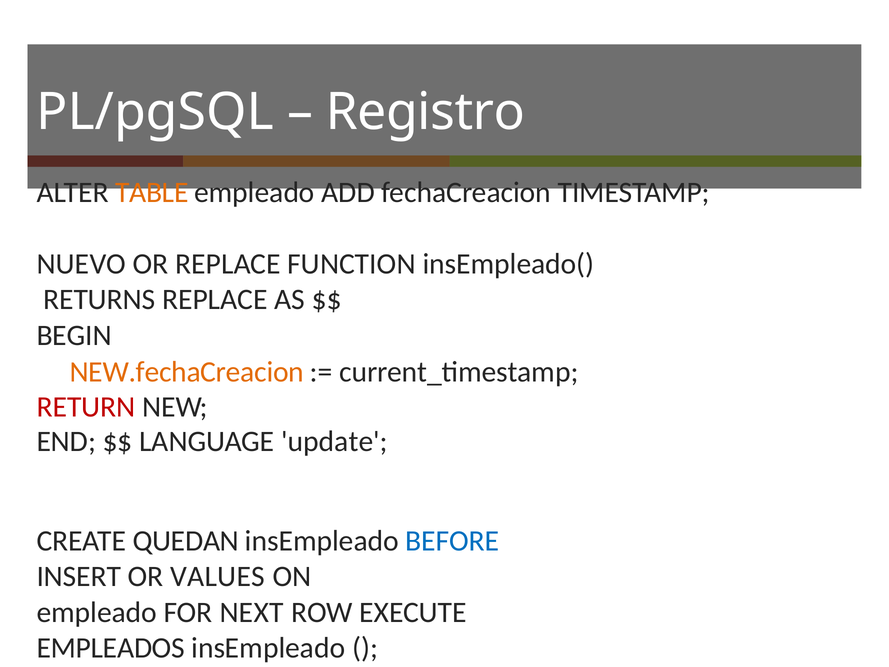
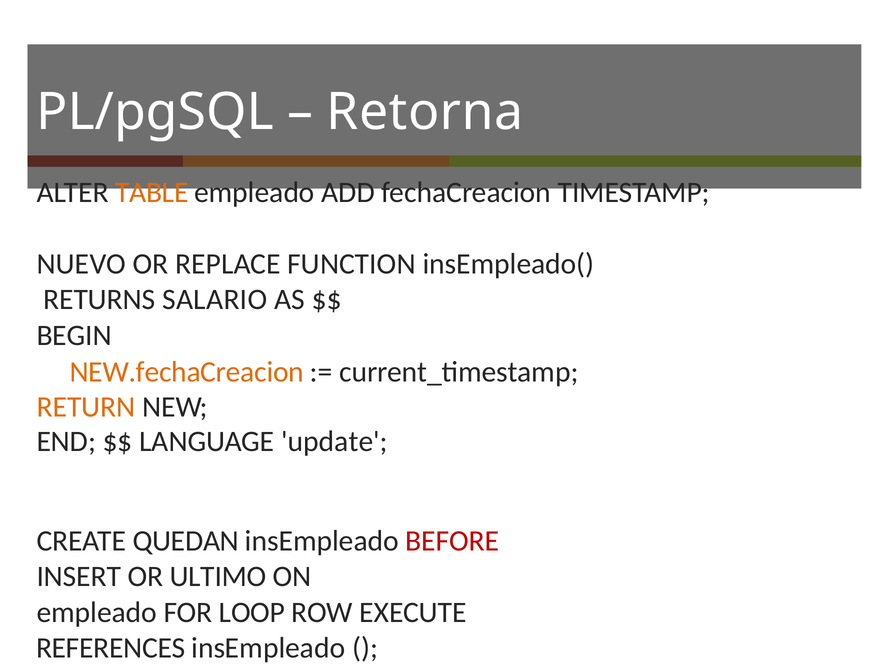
Registro: Registro -> Retorna
RETURNS REPLACE: REPLACE -> SALARIO
RETURN colour: red -> orange
BEFORE colour: blue -> red
VALUES: VALUES -> ULTIMO
NEXT: NEXT -> LOOP
EMPLEADOS: EMPLEADOS -> REFERENCES
